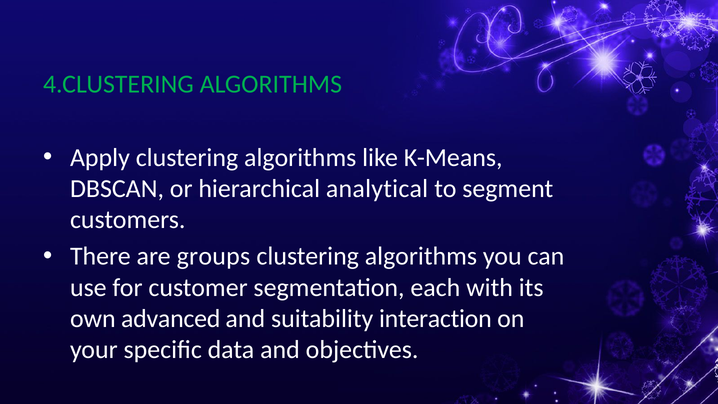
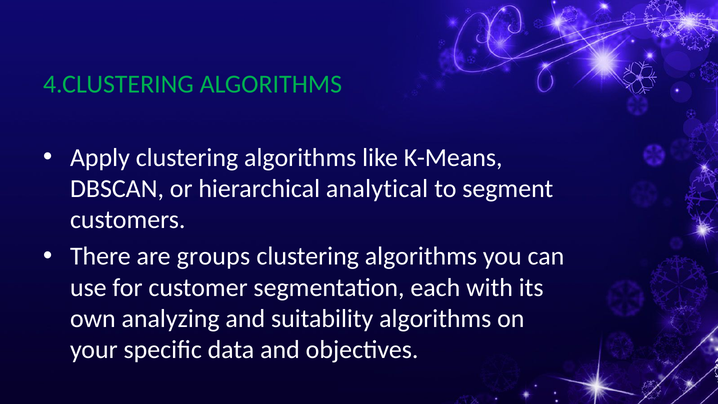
advanced: advanced -> analyzing
suitability interaction: interaction -> algorithms
